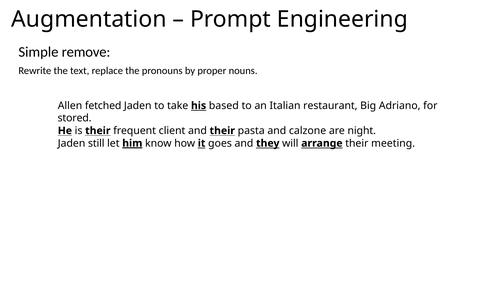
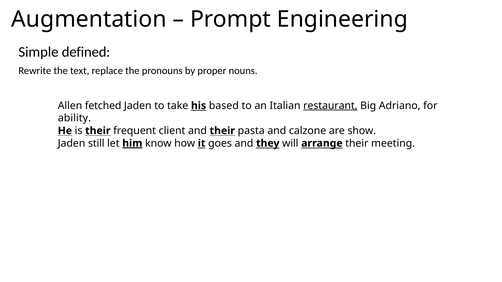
remove: remove -> defined
restaurant underline: none -> present
stored: stored -> ability
night: night -> show
